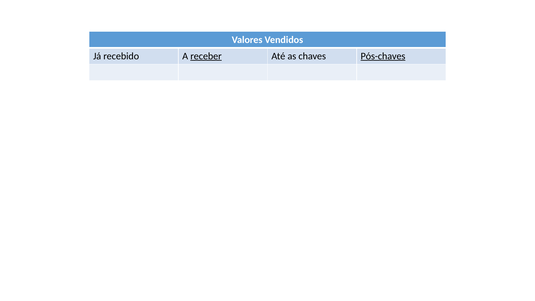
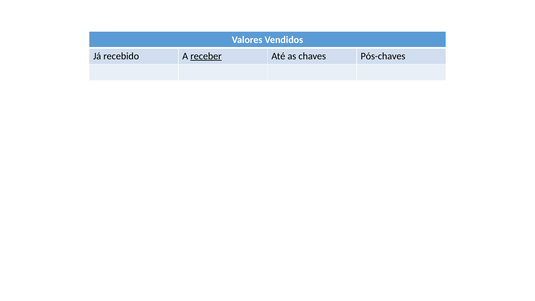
Pós-chaves underline: present -> none
